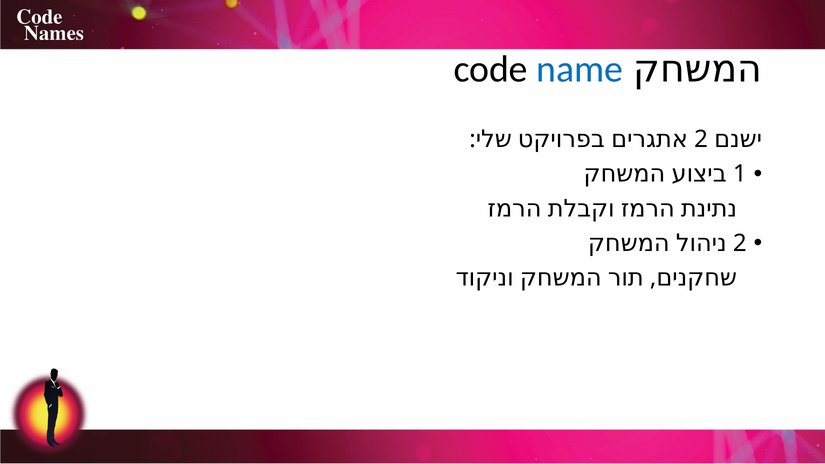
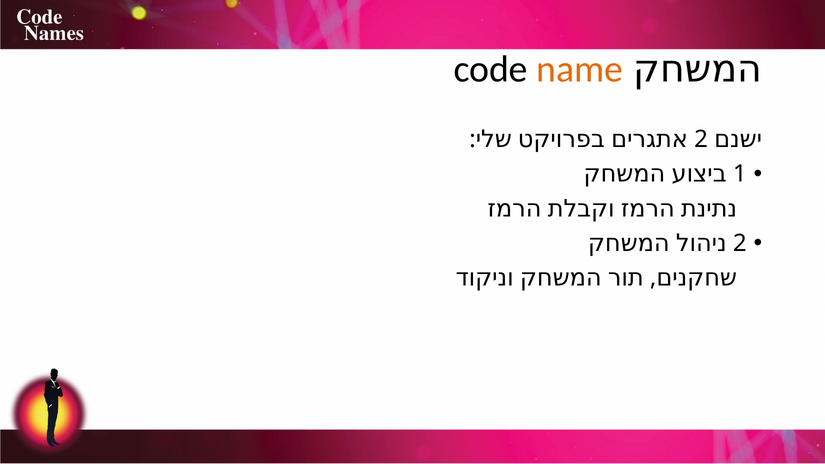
name colour: blue -> orange
